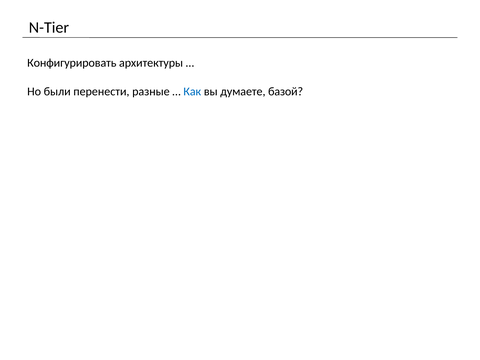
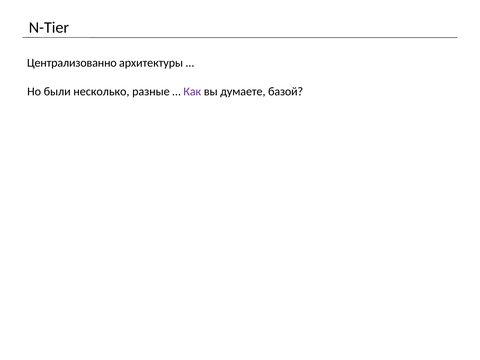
Конфигурировать: Конфигурировать -> Централизованно
перенести: перенести -> несколько
Как colour: blue -> purple
